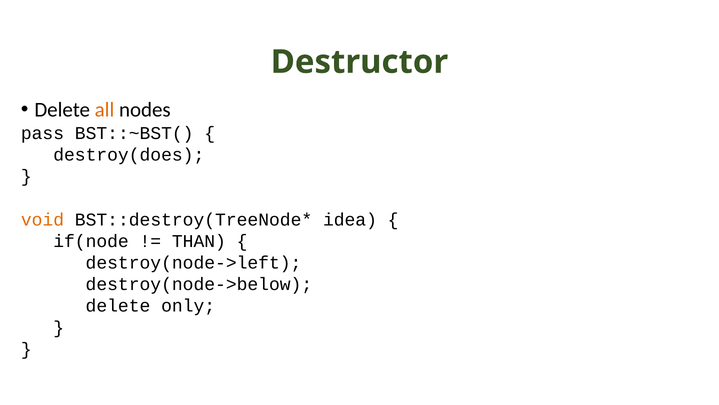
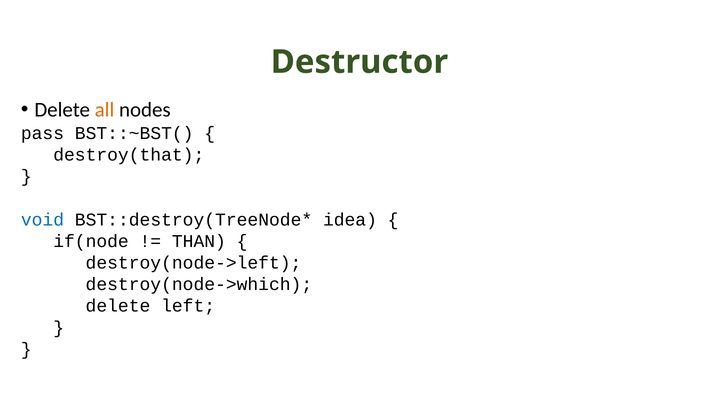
destroy(does: destroy(does -> destroy(that
void colour: orange -> blue
destroy(node->below: destroy(node->below -> destroy(node->which
only: only -> left
